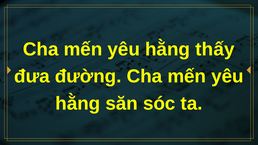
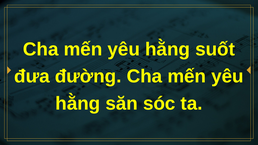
thấy: thấy -> suốt
